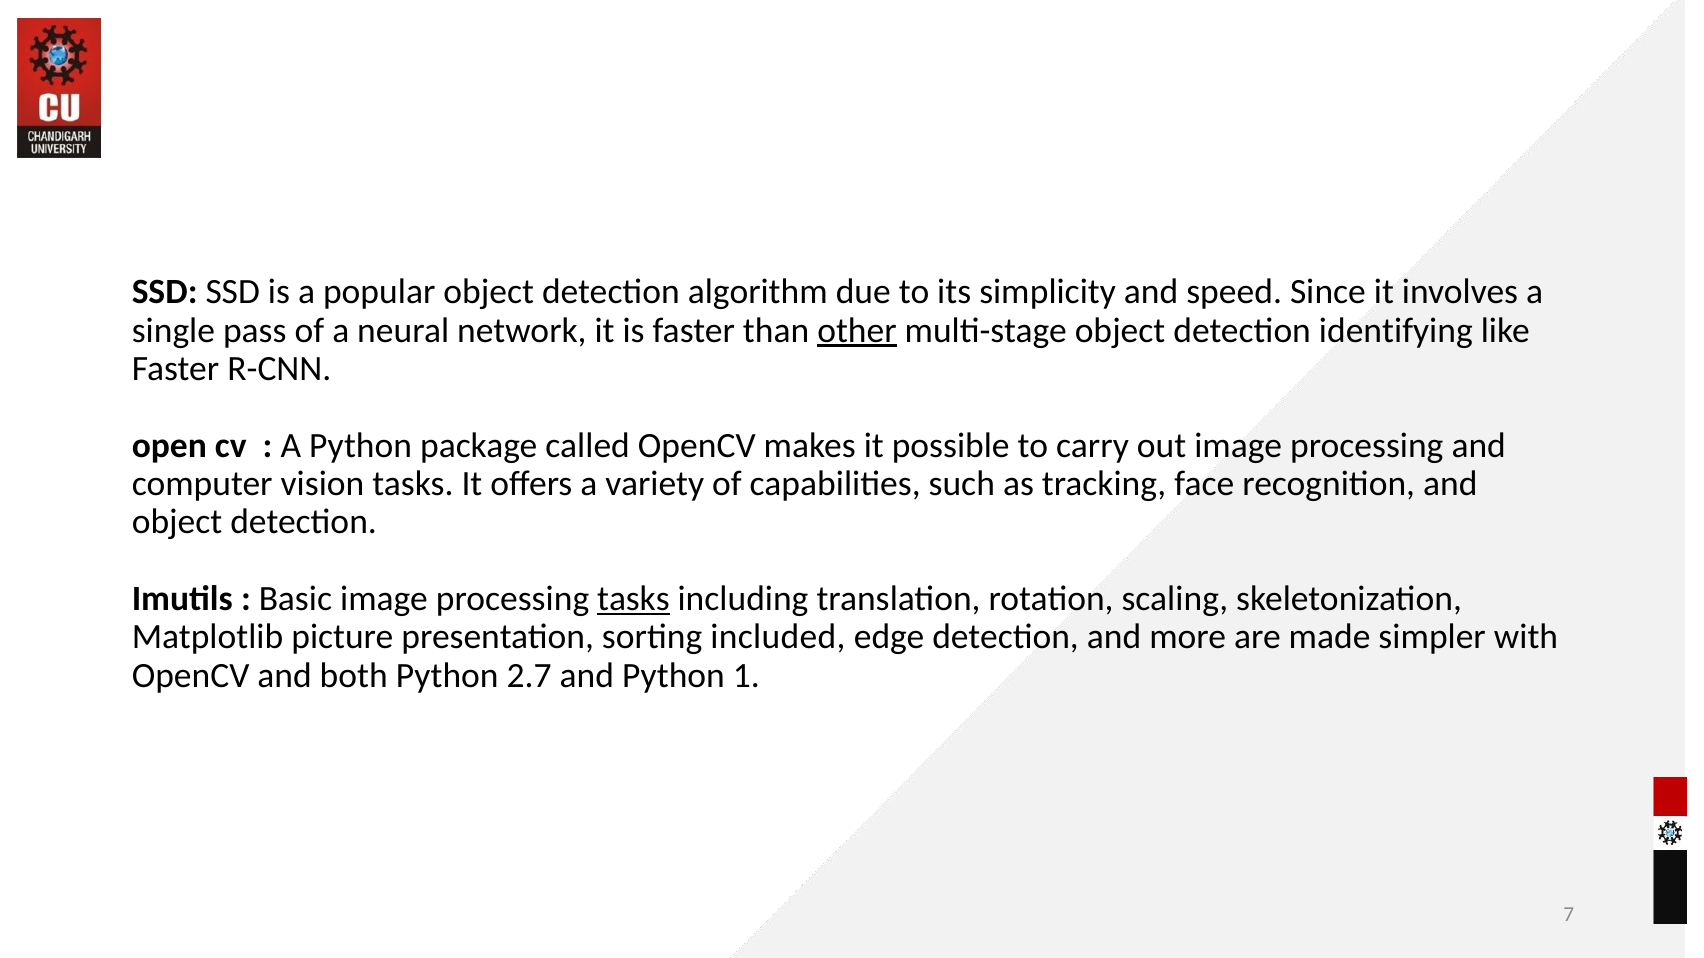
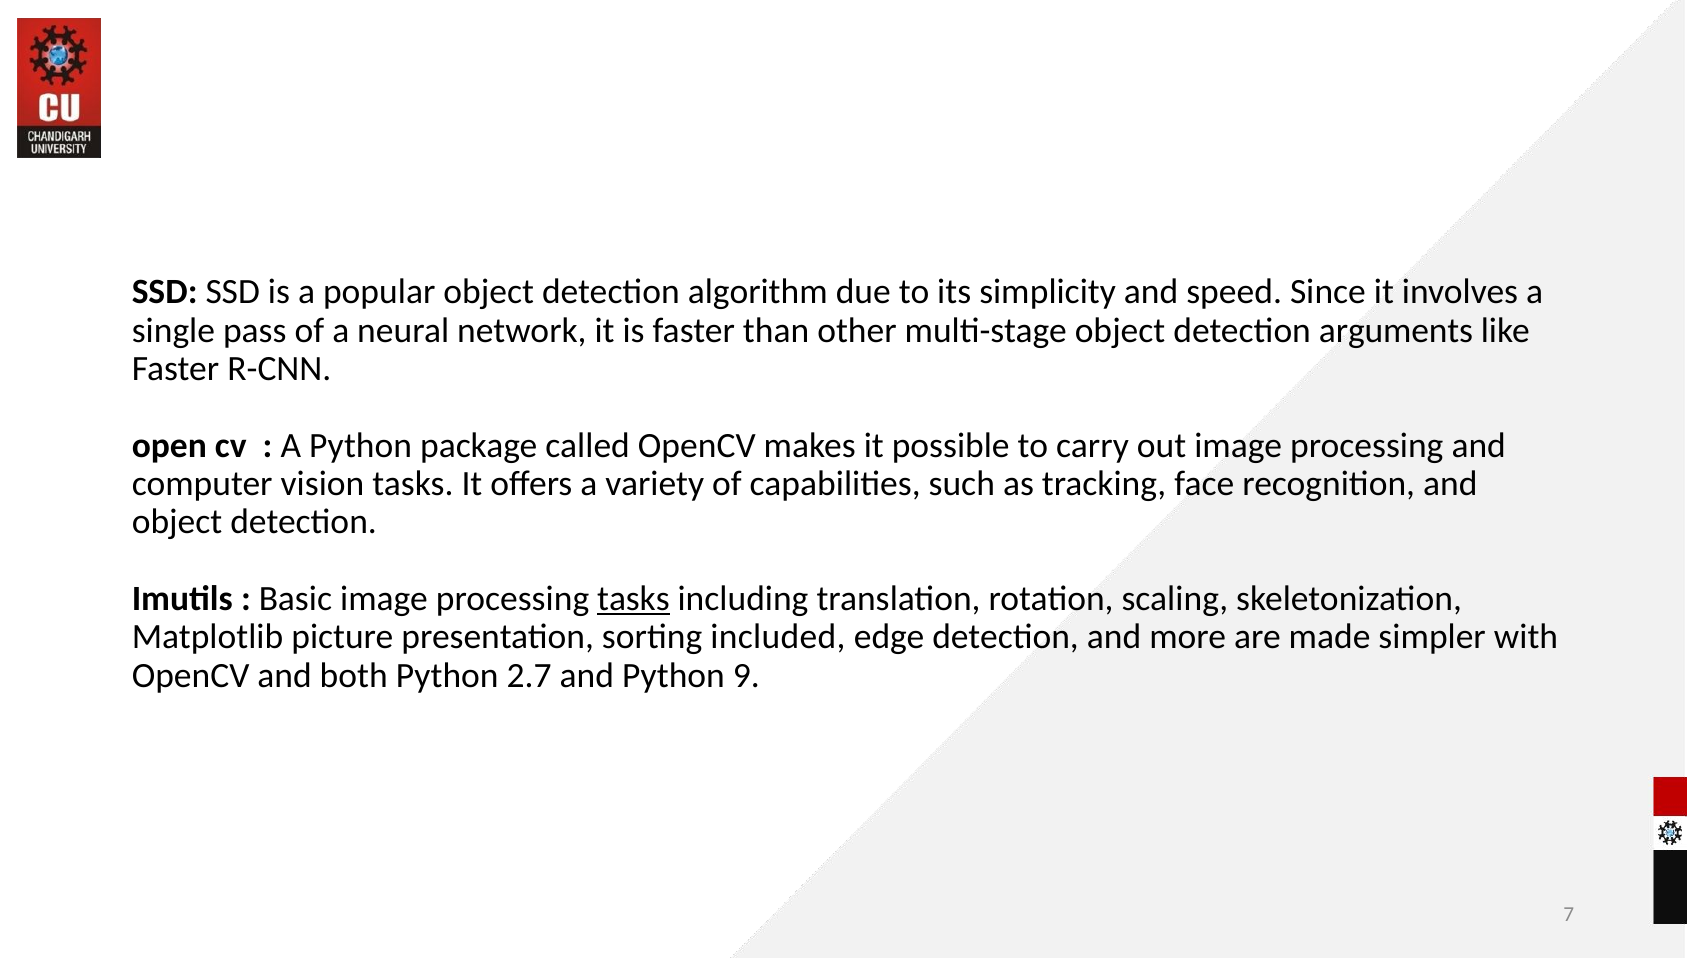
other underline: present -> none
identifying: identifying -> arguments
1: 1 -> 9
